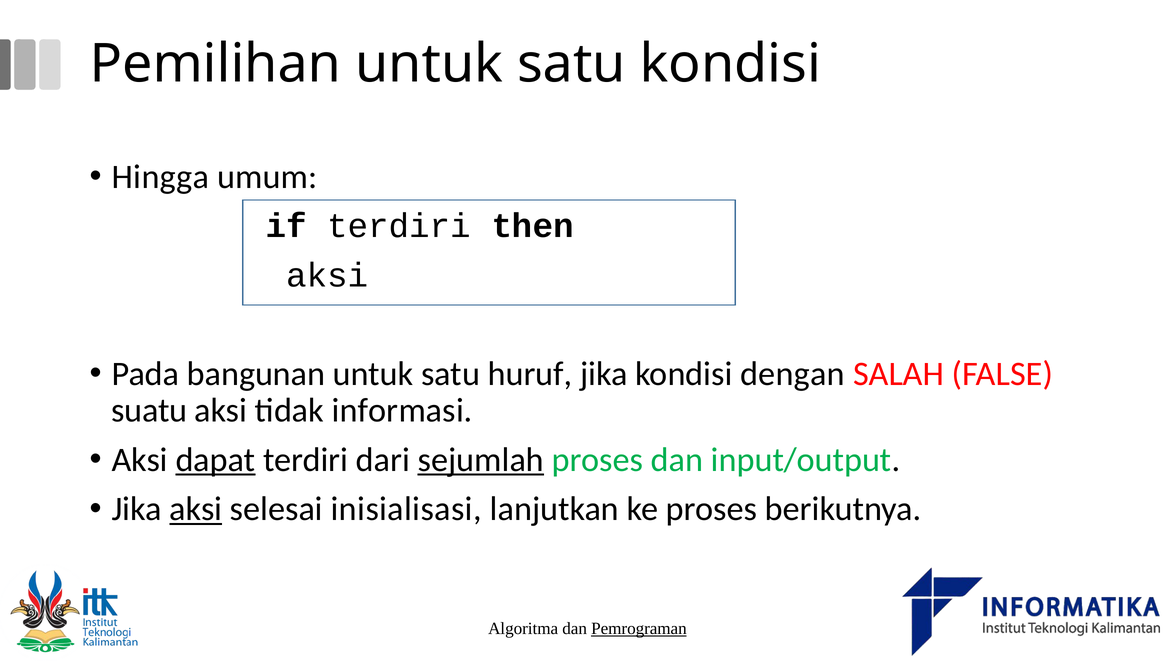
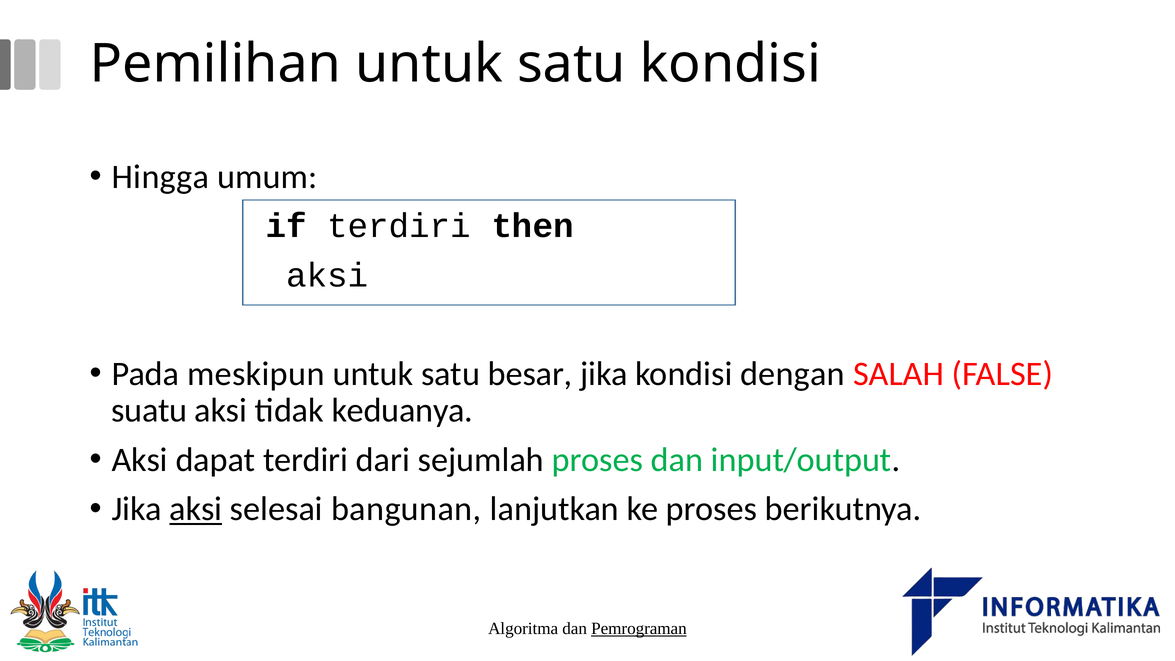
bangunan: bangunan -> meskipun
huruf: huruf -> besar
informasi: informasi -> keduanya
dapat underline: present -> none
sejumlah underline: present -> none
inisialisasi: inisialisasi -> bangunan
